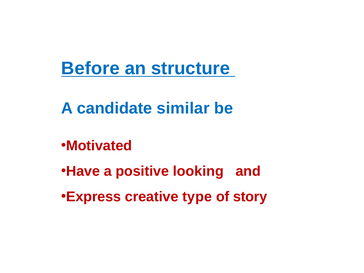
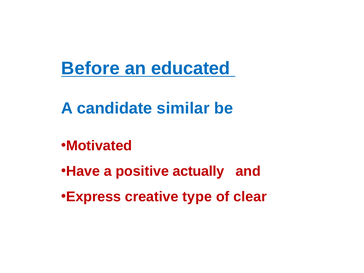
structure: structure -> educated
looking: looking -> actually
story: story -> clear
